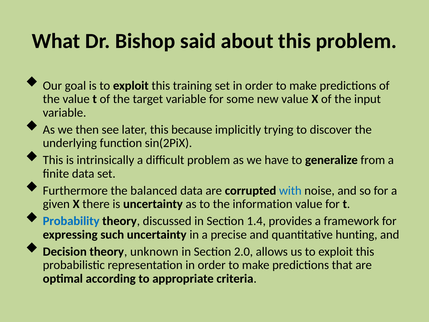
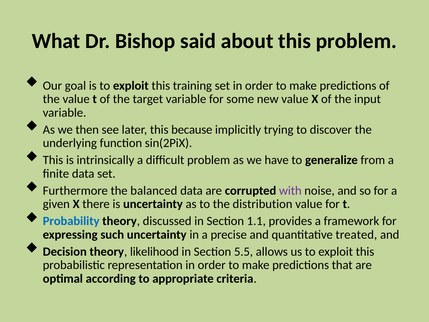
with colour: blue -> purple
information: information -> distribution
1.4: 1.4 -> 1.1
hunting: hunting -> treated
unknown: unknown -> likelihood
2.0: 2.0 -> 5.5
